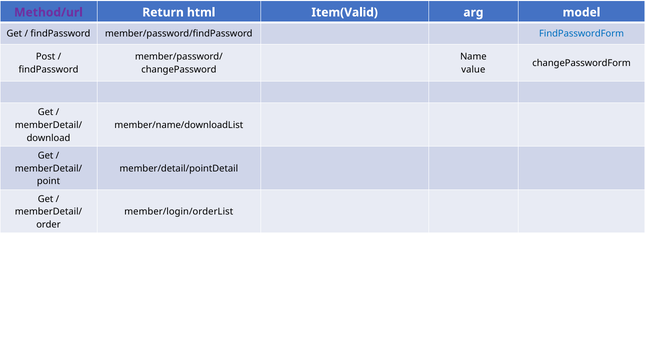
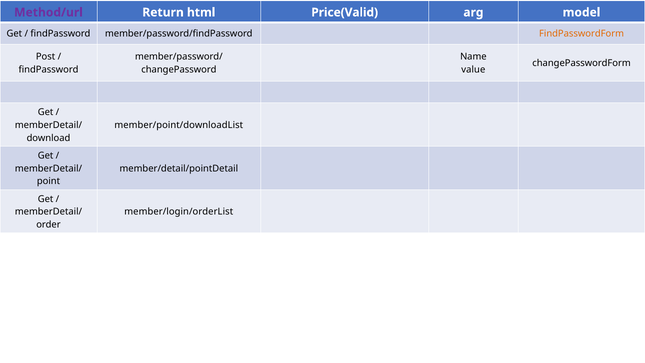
Item(Valid: Item(Valid -> Price(Valid
FindPasswordForm colour: blue -> orange
member/name/downloadList: member/name/downloadList -> member/point/downloadList
